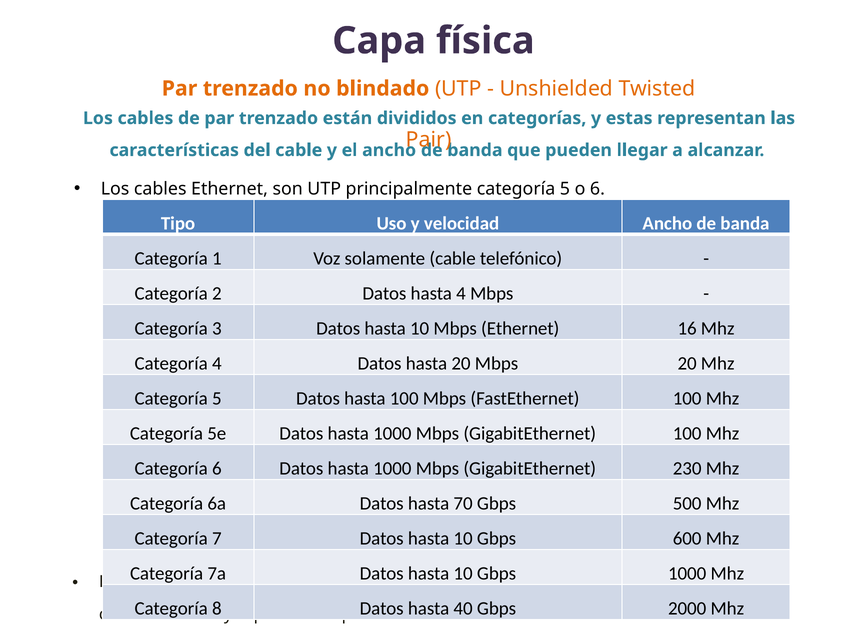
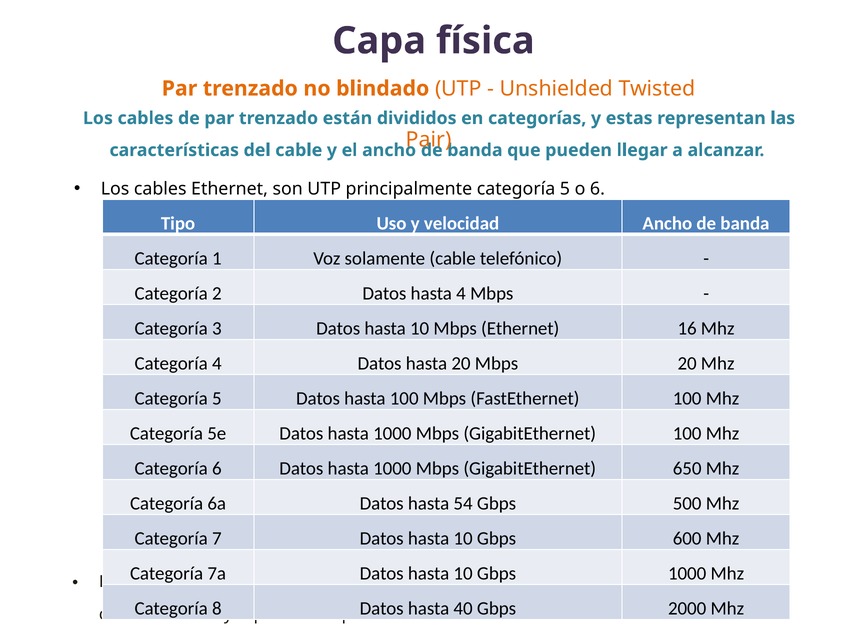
230: 230 -> 650
70: 70 -> 54
